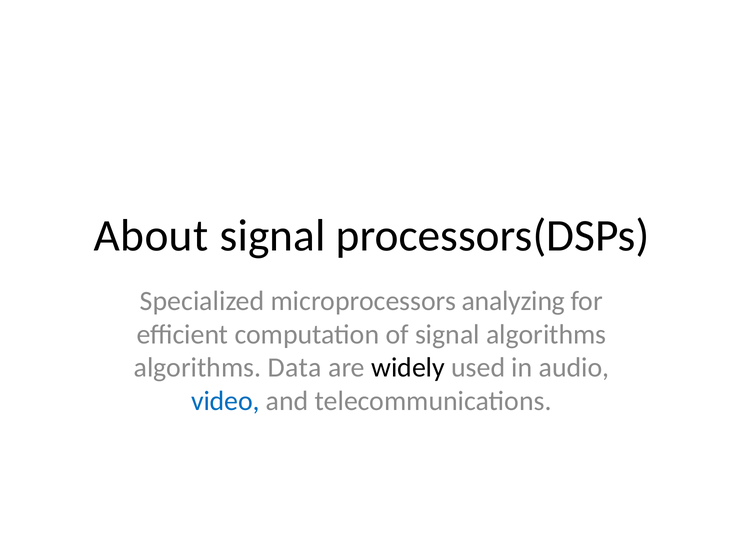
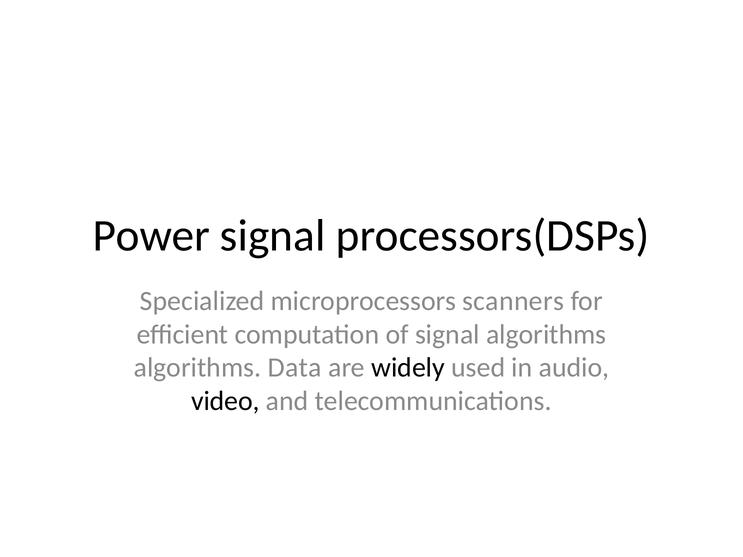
About: About -> Power
analyzing: analyzing -> scanners
video colour: blue -> black
